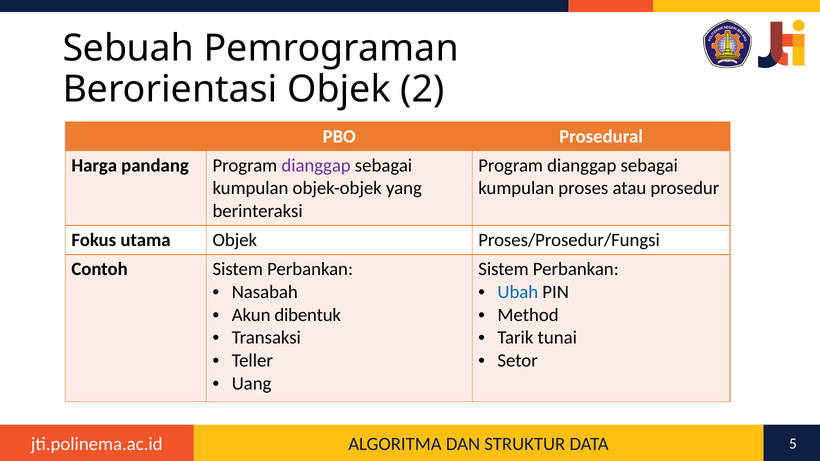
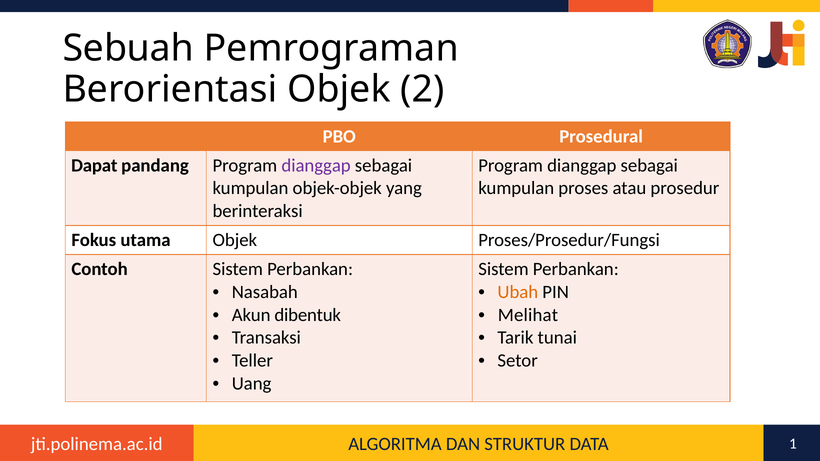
Harga: Harga -> Dapat
Ubah colour: blue -> orange
Method: Method -> Melihat
5: 5 -> 1
